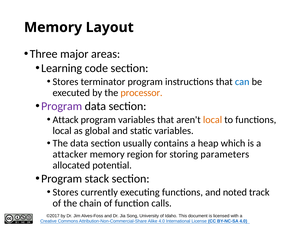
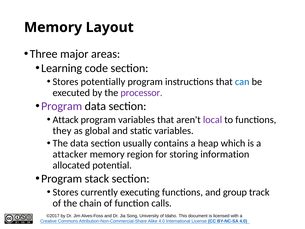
terminator: terminator -> potentially
processor colour: orange -> purple
local at (213, 120) colour: orange -> purple
local at (62, 131): local -> they
parameters: parameters -> information
noted: noted -> group
